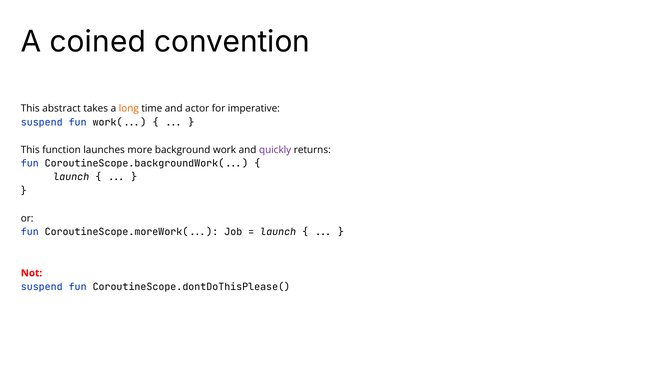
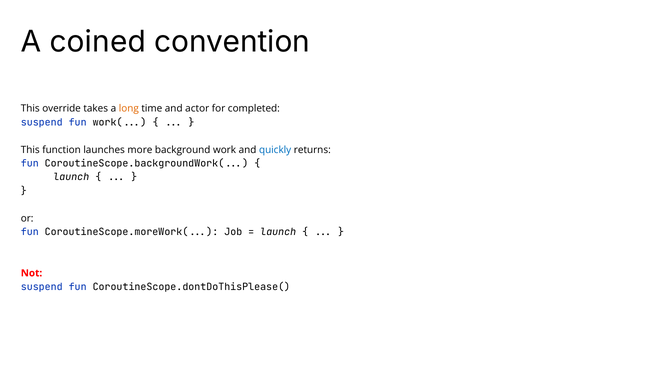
abstract: abstract -> override
imperative: imperative -> completed
quickly colour: purple -> blue
